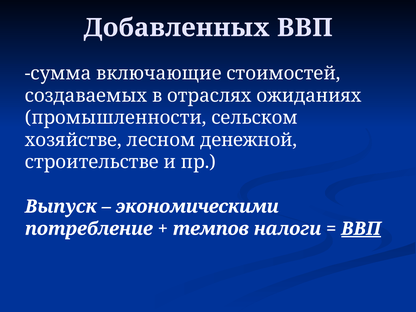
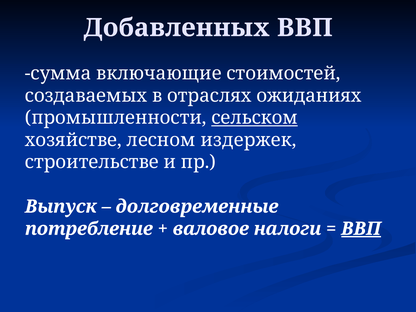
сельском underline: none -> present
денежной: денежной -> издержек
экономическими: экономическими -> долговременные
темпов: темпов -> валовое
